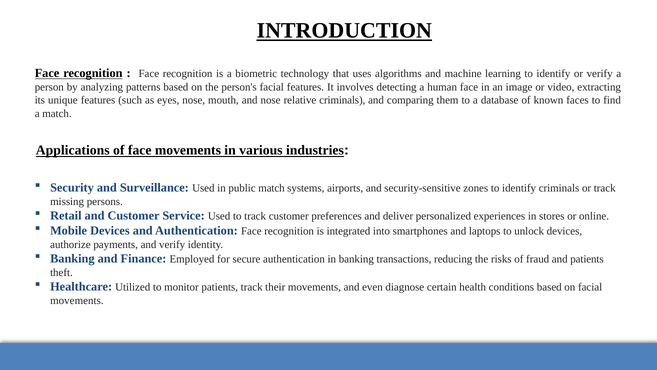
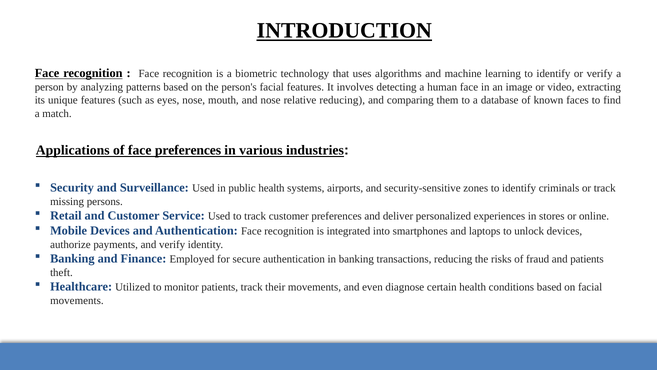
relative criminals: criminals -> reducing
face movements: movements -> preferences
public match: match -> health
